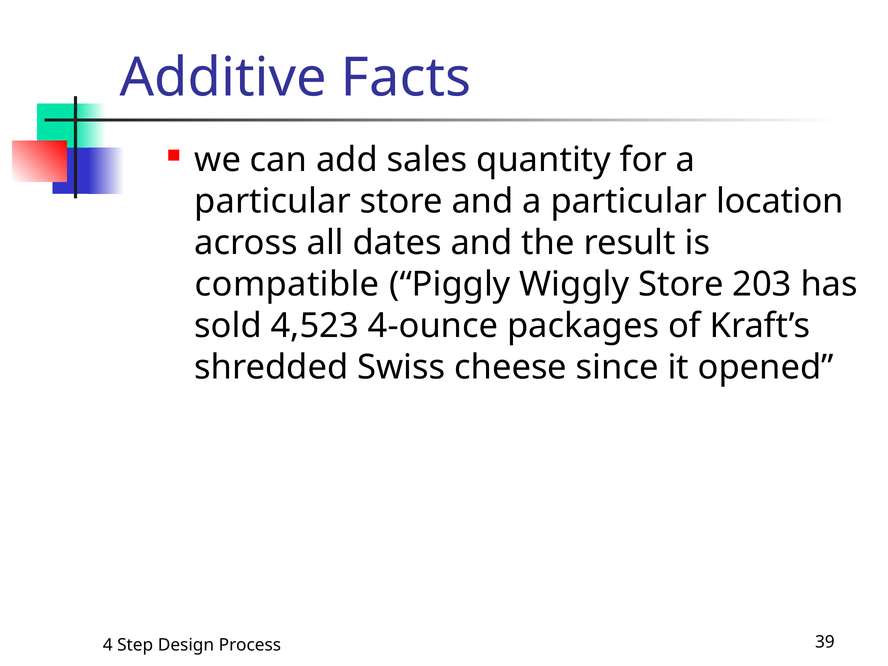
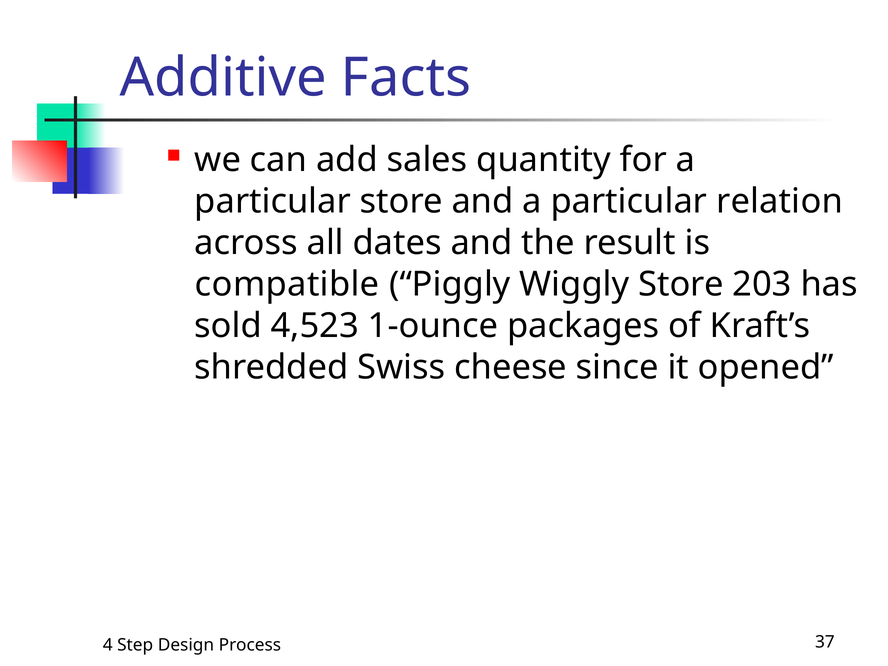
location: location -> relation
4-ounce: 4-ounce -> 1-ounce
39: 39 -> 37
